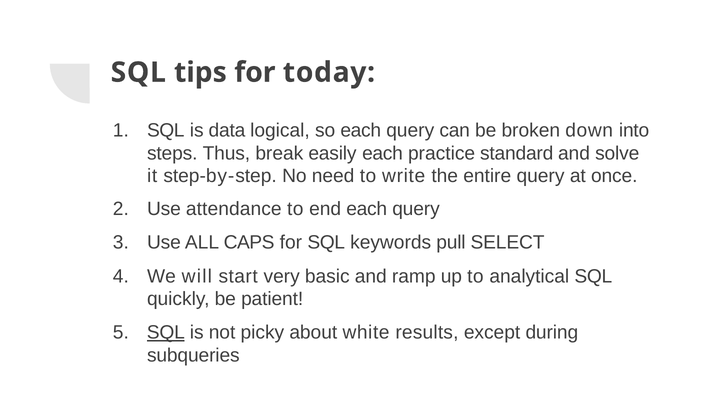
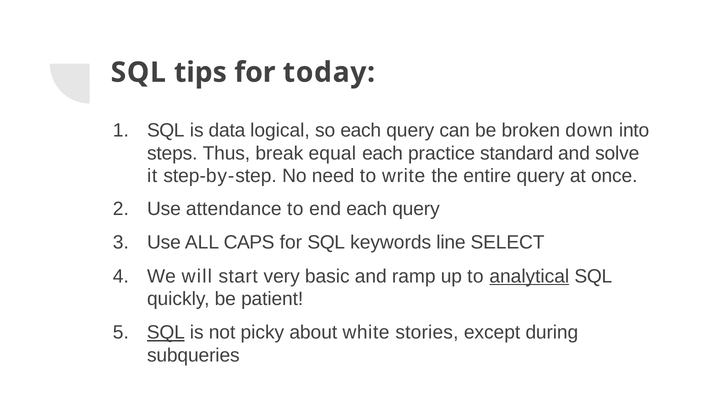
easily: easily -> equal
pull: pull -> line
analytical underline: none -> present
results: results -> stories
